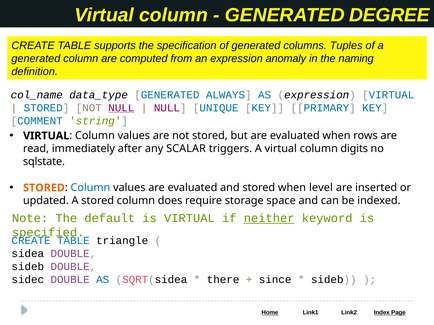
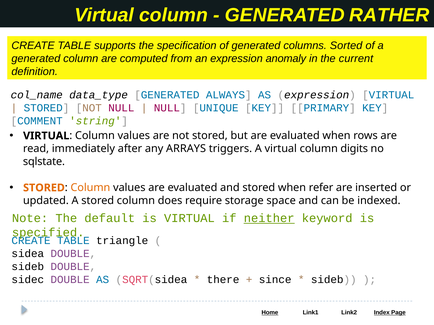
DEGREE: DEGREE -> RATHER
Tuples: Tuples -> Sorted
naming: naming -> current
NULL at (121, 108) underline: present -> none
SCALAR: SCALAR -> ARRAYS
Column at (90, 188) colour: blue -> orange
level: level -> refer
